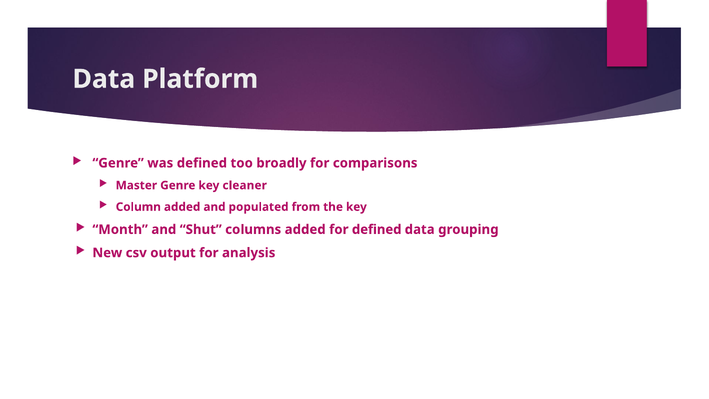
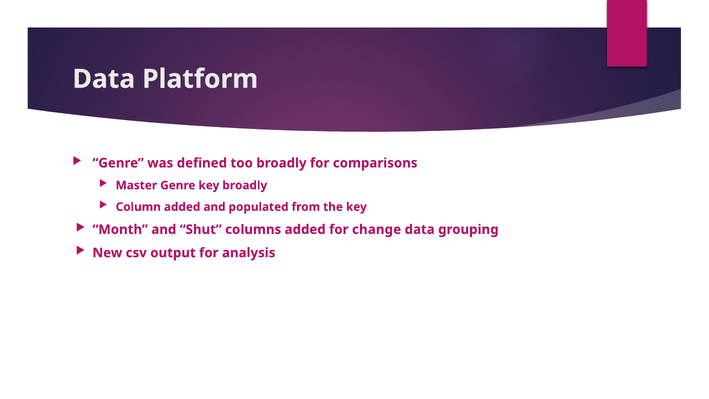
key cleaner: cleaner -> broadly
for defined: defined -> change
